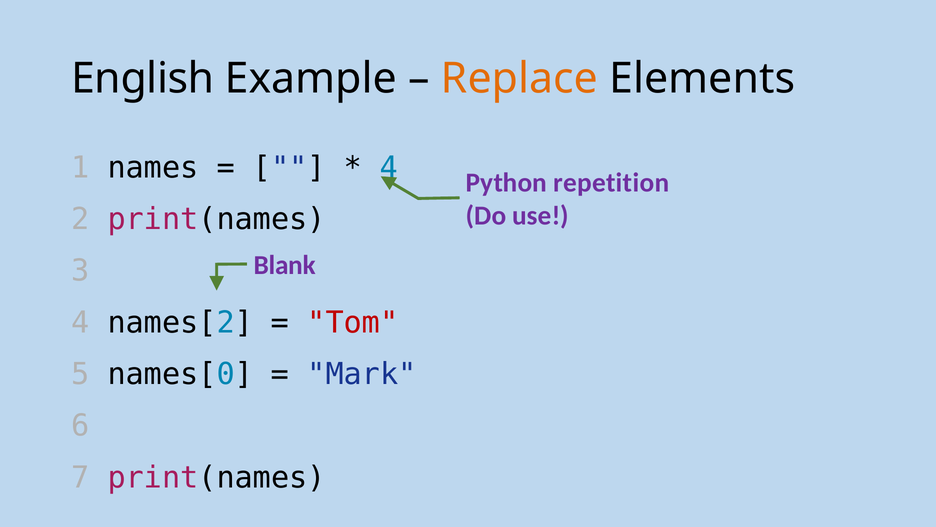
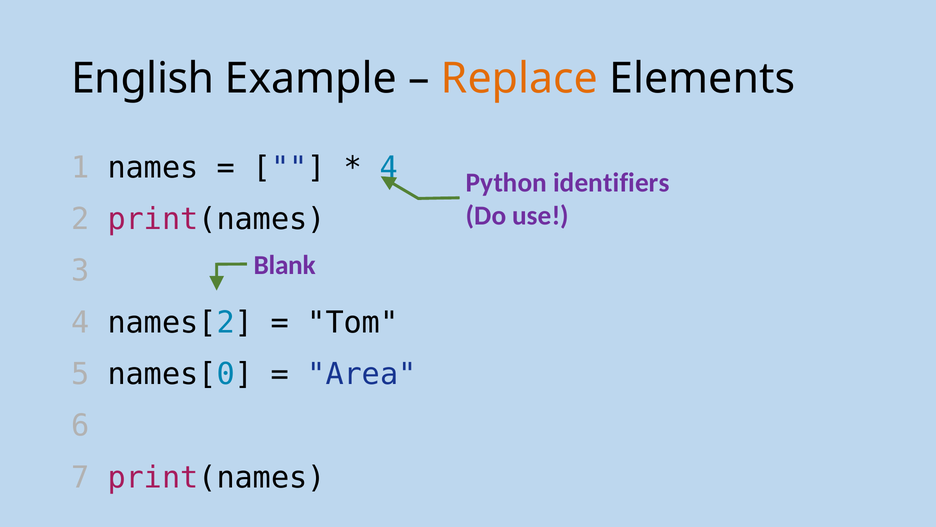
repetition: repetition -> identifiers
Tom colour: red -> black
Mark: Mark -> Area
